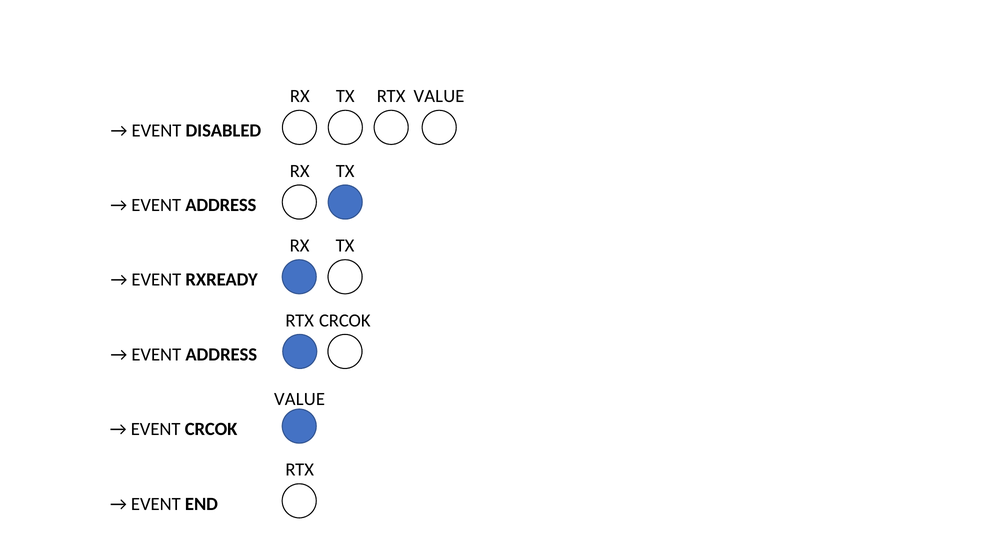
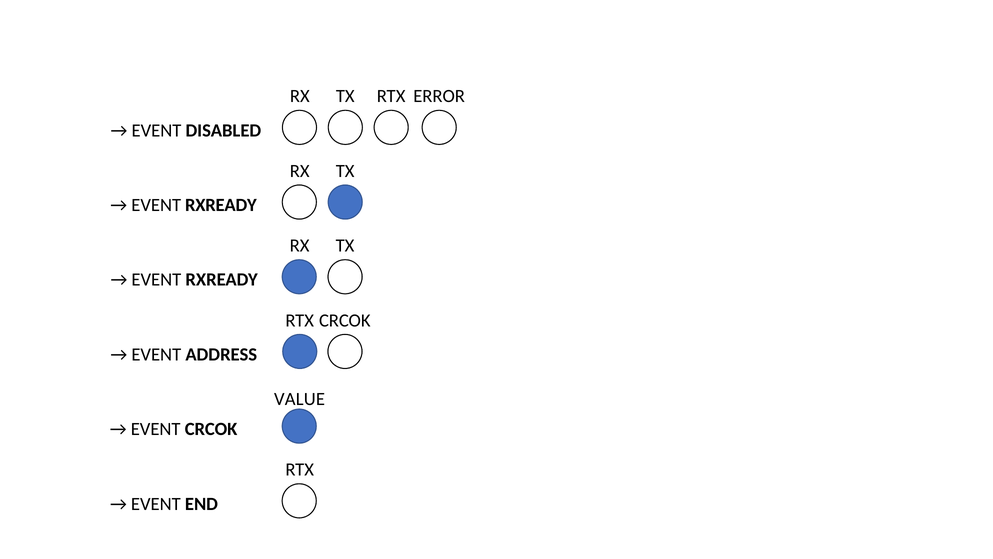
VALUE at (439, 96): VALUE -> ERROR
ADDRESS at (221, 205): ADDRESS -> RXREADY
